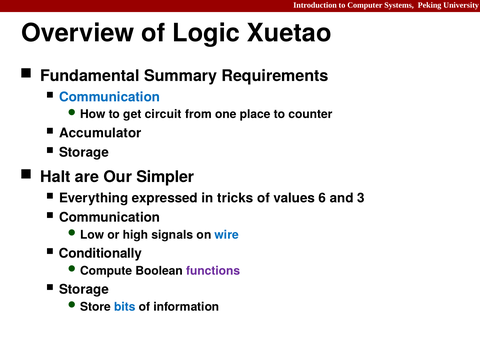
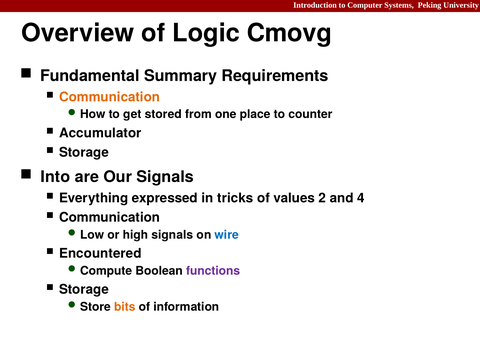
Xuetao: Xuetao -> Cmovg
Communication at (110, 97) colour: blue -> orange
circuit: circuit -> stored
Halt: Halt -> Into
Our Simpler: Simpler -> Signals
6: 6 -> 2
3: 3 -> 4
Conditionally: Conditionally -> Encountered
bits colour: blue -> orange
